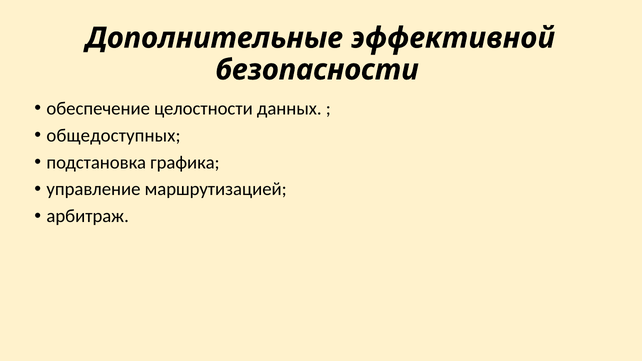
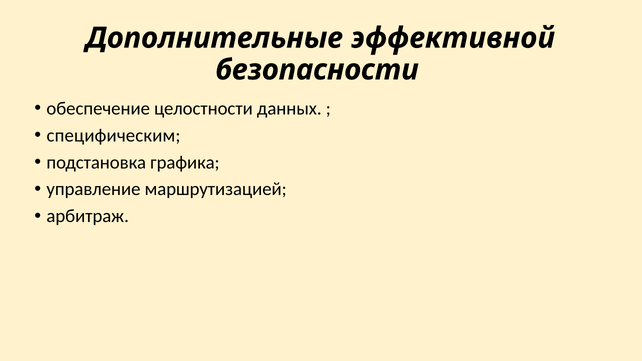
общедоступных: общедоступных -> специфическим
